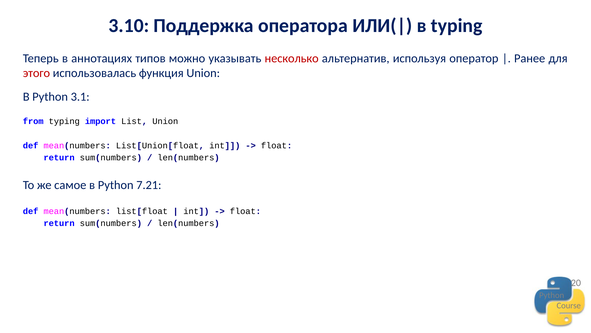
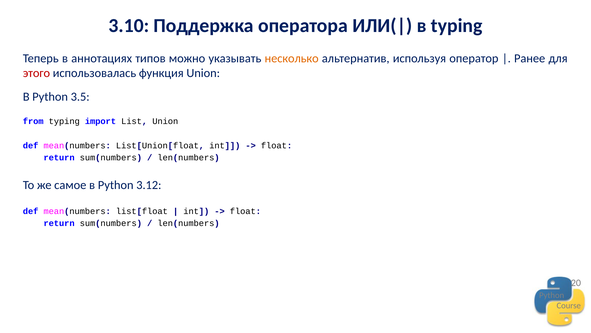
несколько colour: red -> orange
3.1: 3.1 -> 3.5
7.21: 7.21 -> 3.12
